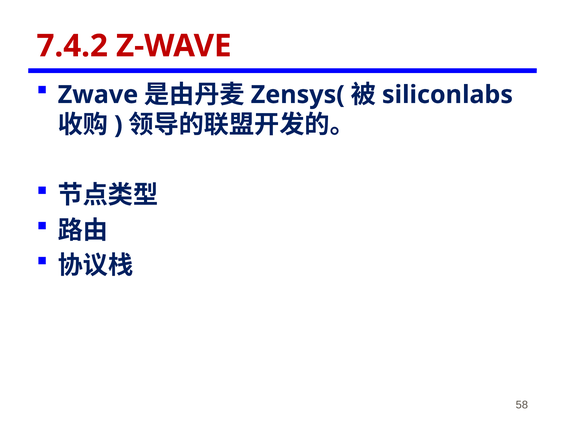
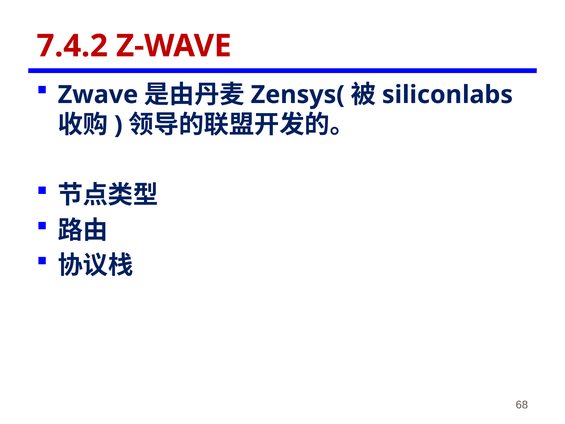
58: 58 -> 68
